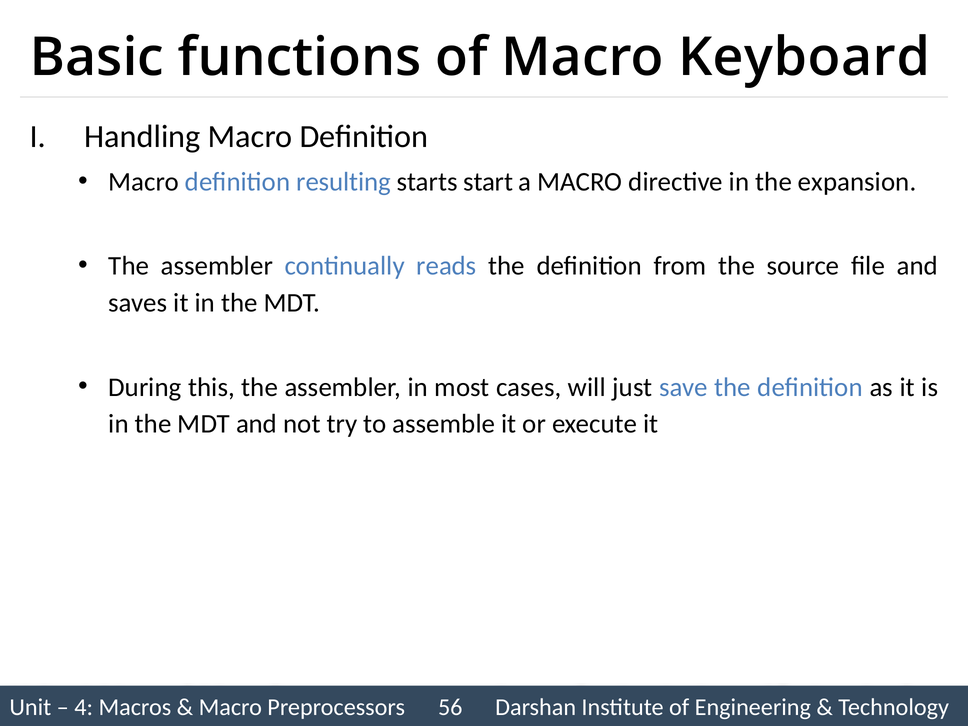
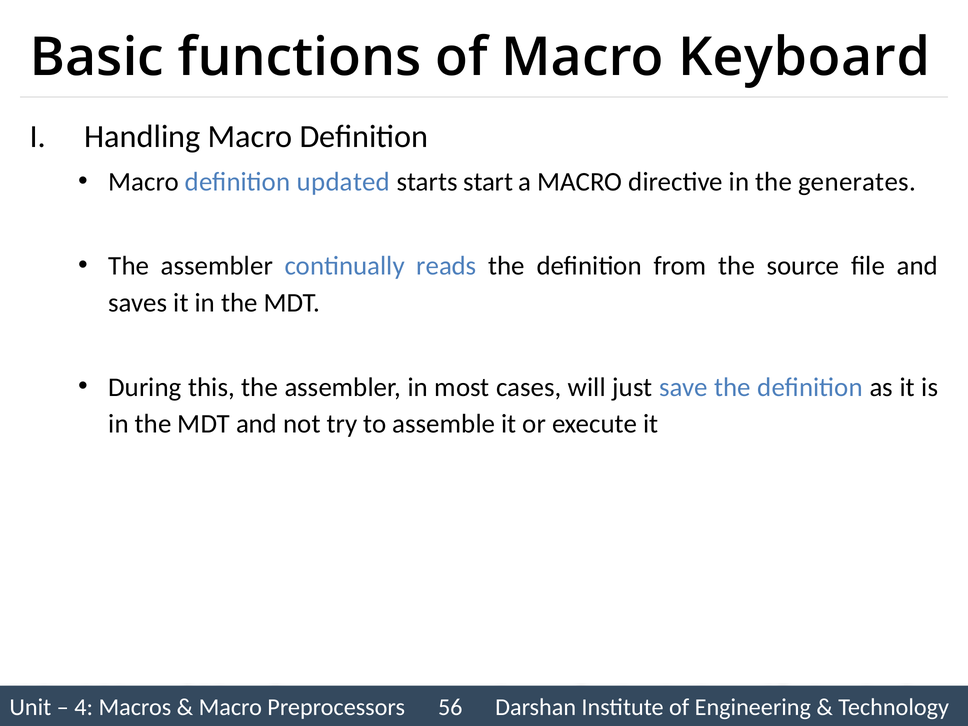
resulting: resulting -> updated
expansion: expansion -> generates
